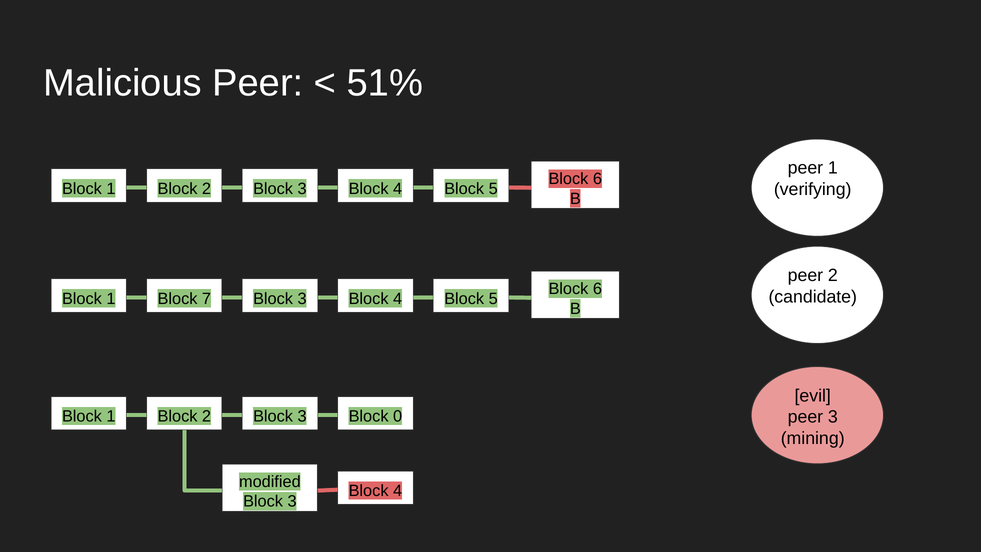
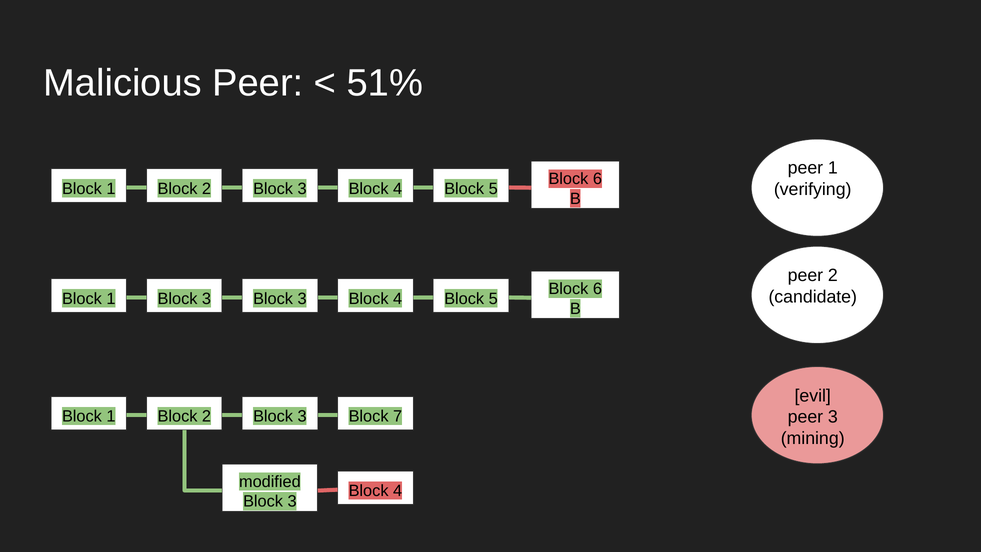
1 Block 7: 7 -> 3
0: 0 -> 7
